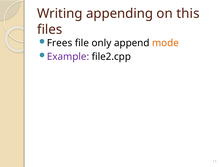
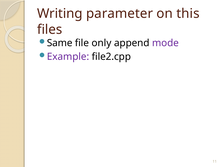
appending: appending -> parameter
Frees: Frees -> Same
mode colour: orange -> purple
